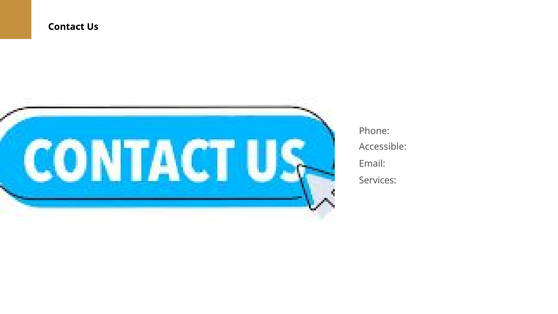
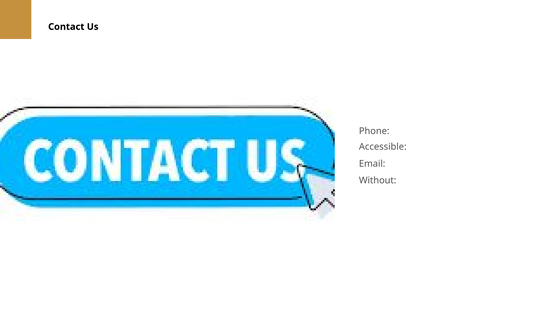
Services: Services -> Without
